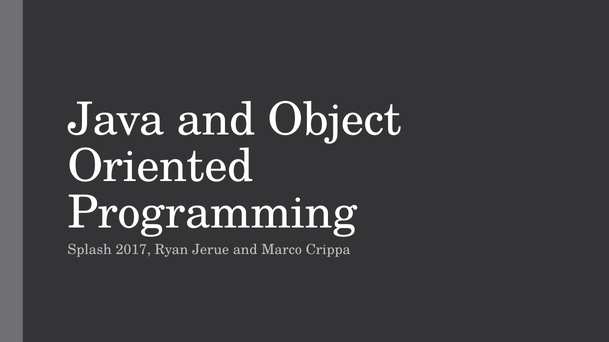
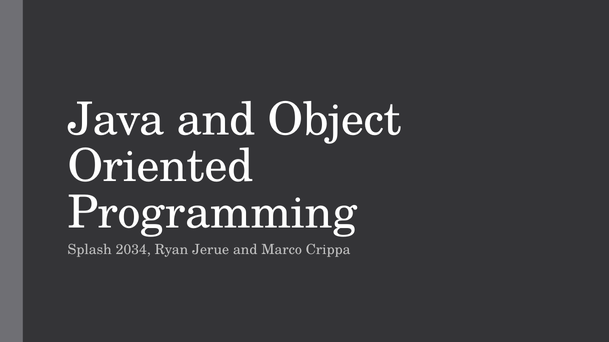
2017: 2017 -> 2034
